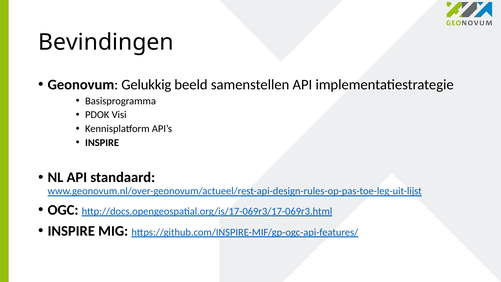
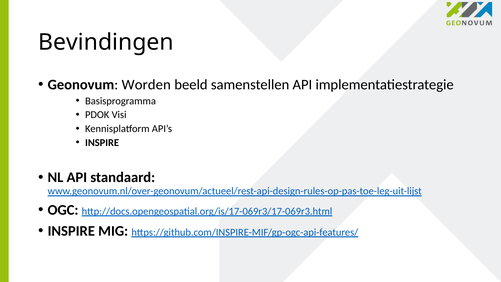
Gelukkig: Gelukkig -> Worden
